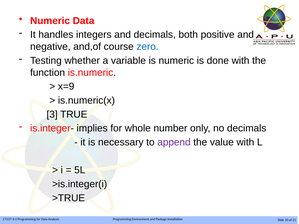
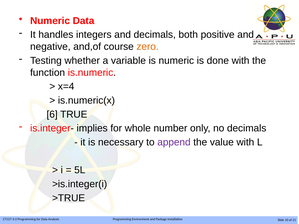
zero colour: blue -> orange
x=9: x=9 -> x=4
3: 3 -> 6
